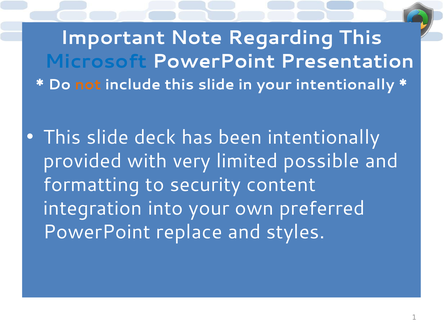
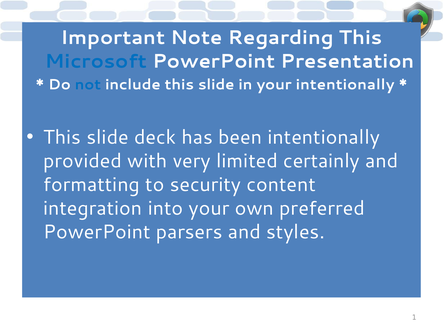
not colour: orange -> blue
possible: possible -> certainly
replace: replace -> parsers
